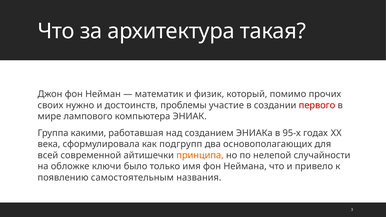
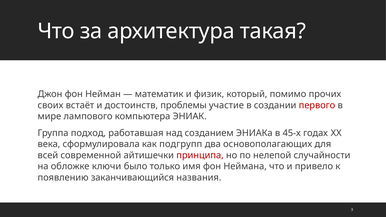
нужно: нужно -> встаёт
какими: какими -> подход
95-х: 95-х -> 45-х
принципа colour: orange -> red
самостоятельным: самостоятельным -> заканчивающийся
